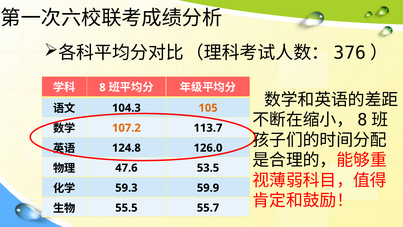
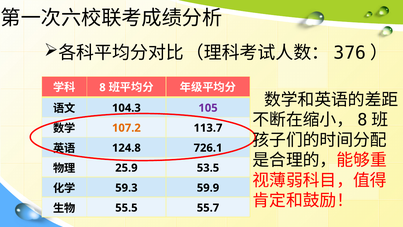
105 colour: orange -> purple
126.0: 126.0 -> 726.1
47.6: 47.6 -> 25.9
